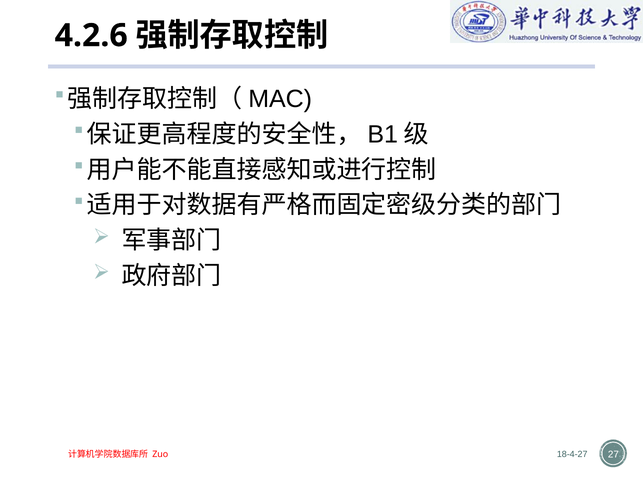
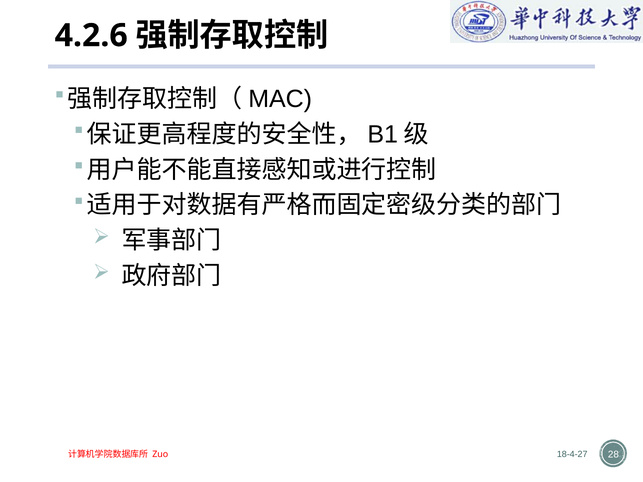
27: 27 -> 28
